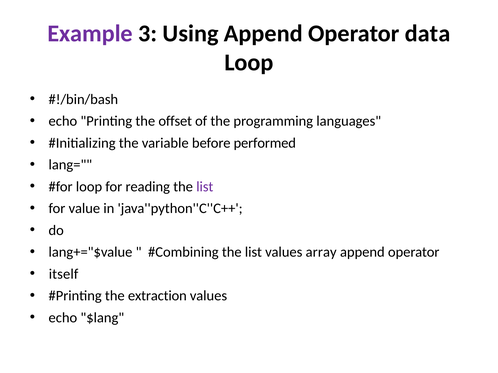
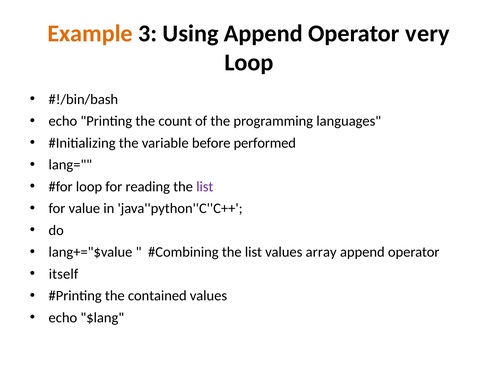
Example colour: purple -> orange
data: data -> very
offset: offset -> count
extraction: extraction -> contained
